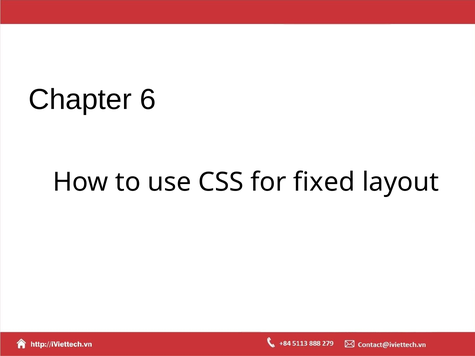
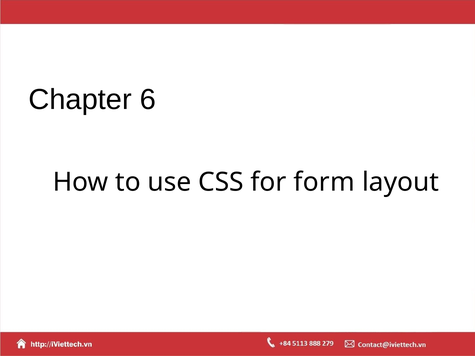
fixed: fixed -> form
